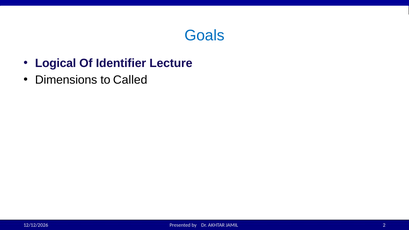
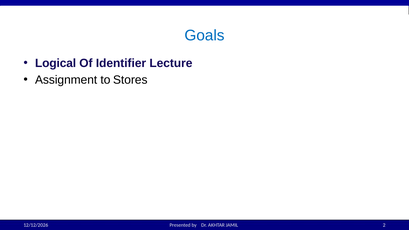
Dimensions: Dimensions -> Assignment
Called: Called -> Stores
